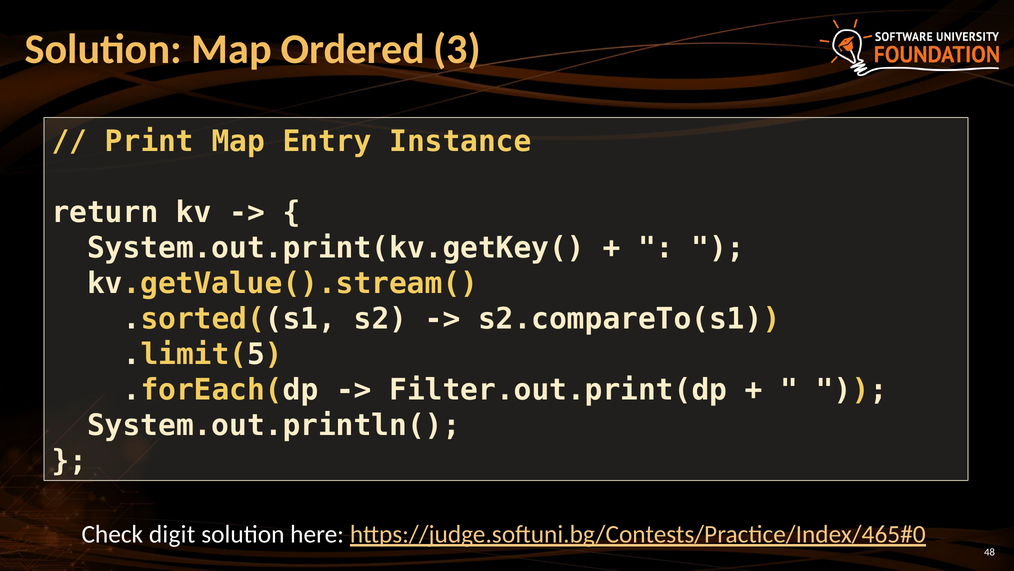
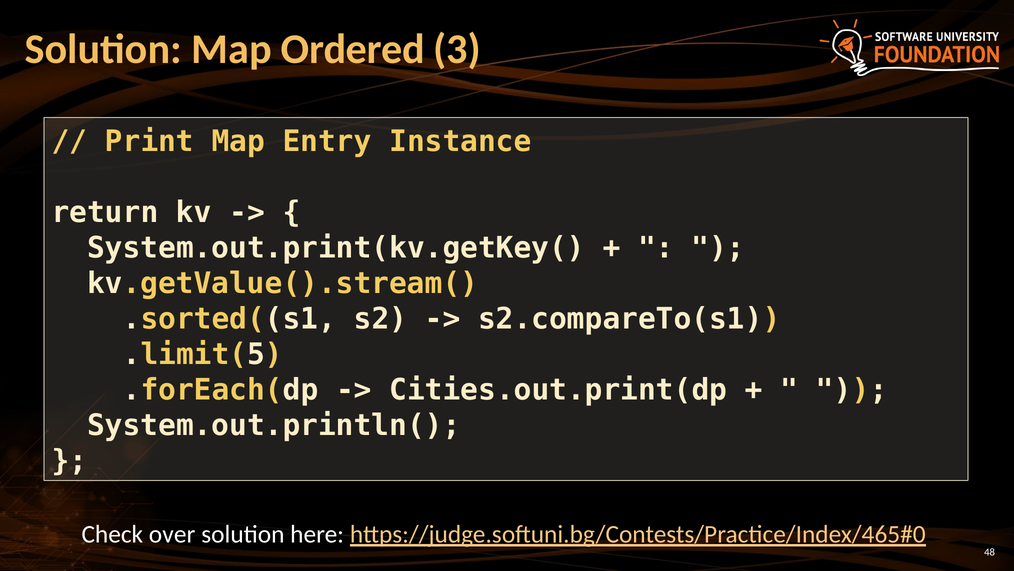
Filter.out.print(dp: Filter.out.print(dp -> Cities.out.print(dp
digit: digit -> over
